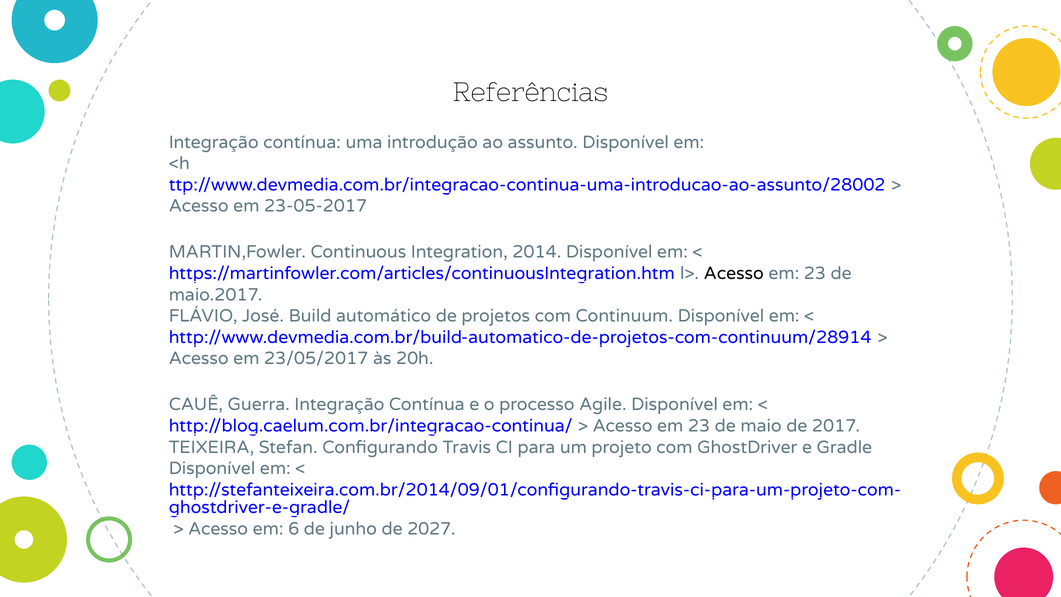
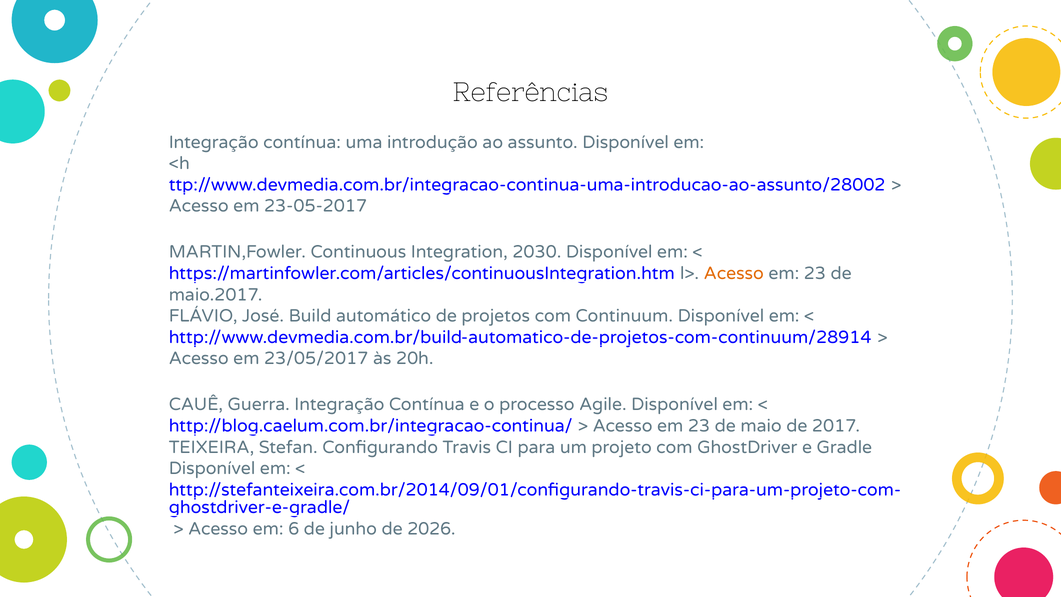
2014: 2014 -> 2030
Acesso at (734, 273) colour: black -> orange
2027: 2027 -> 2026
